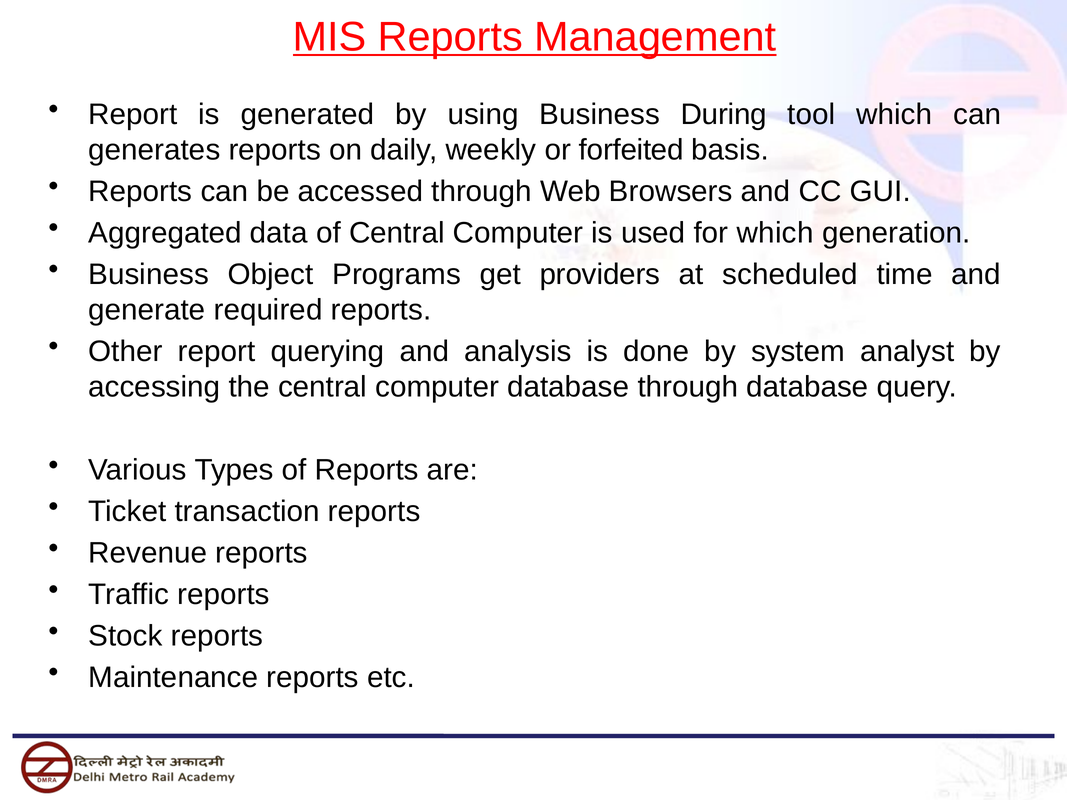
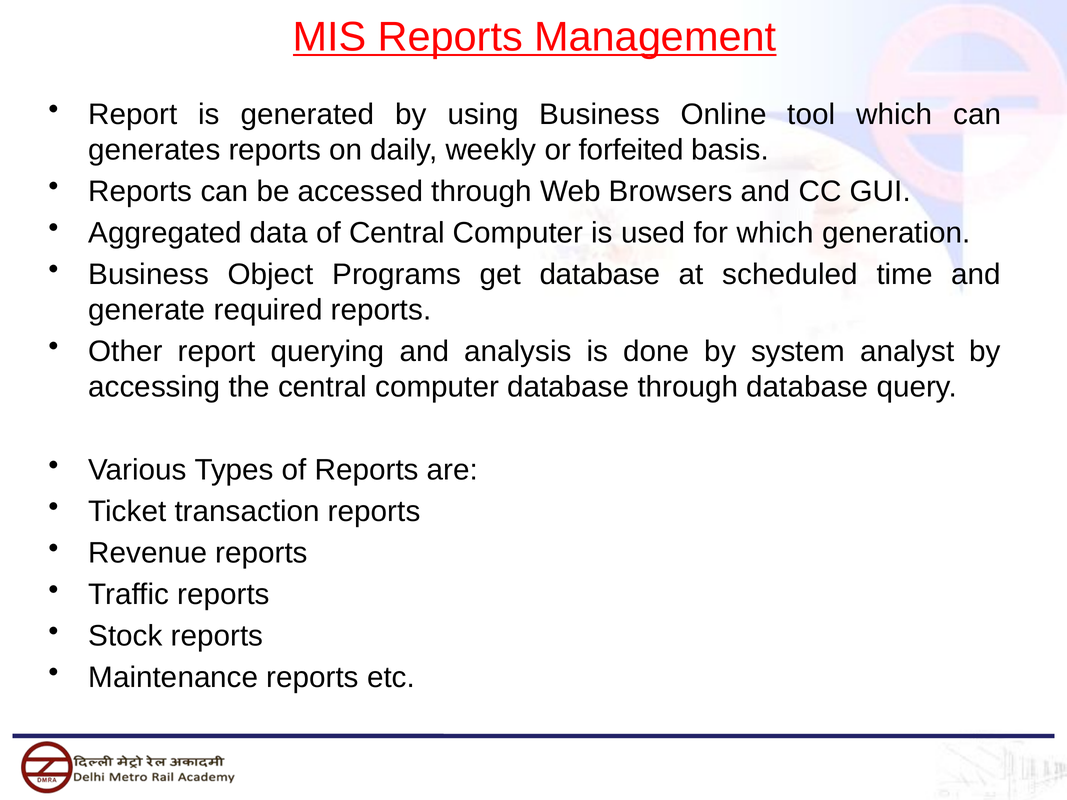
During: During -> Online
get providers: providers -> database
